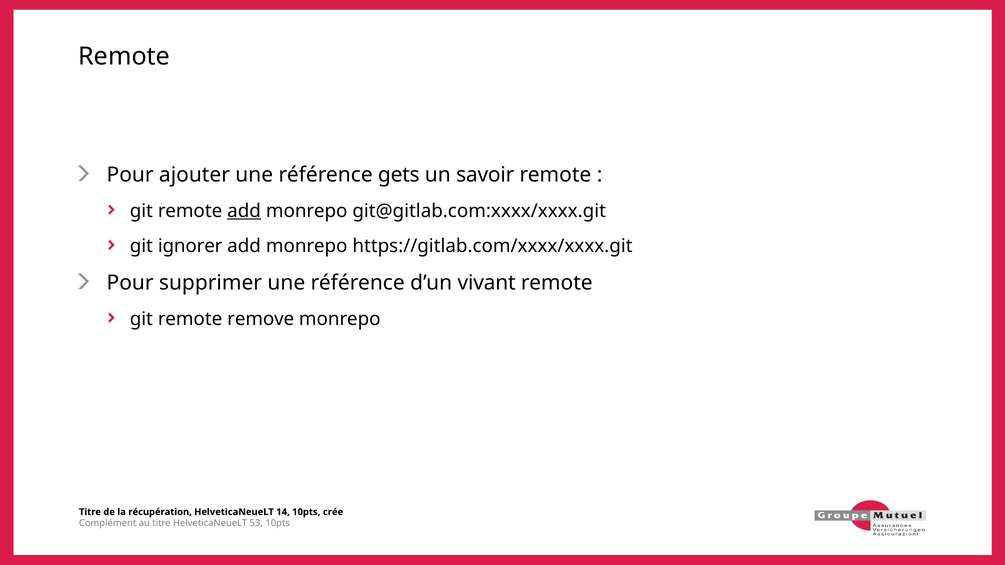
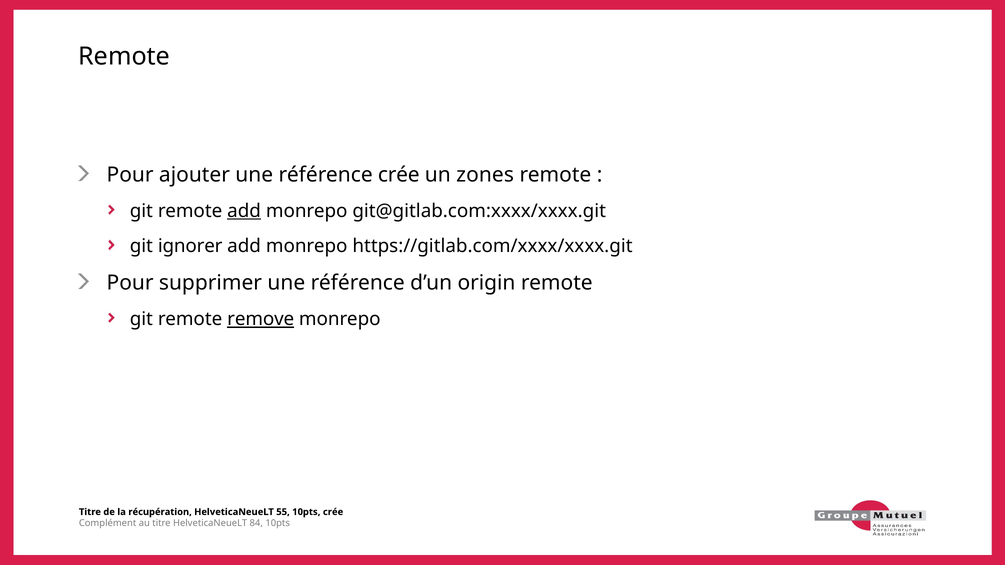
référence gets: gets -> crée
savoir: savoir -> zones
vivant: vivant -> origin
remove underline: none -> present
14: 14 -> 55
53: 53 -> 84
